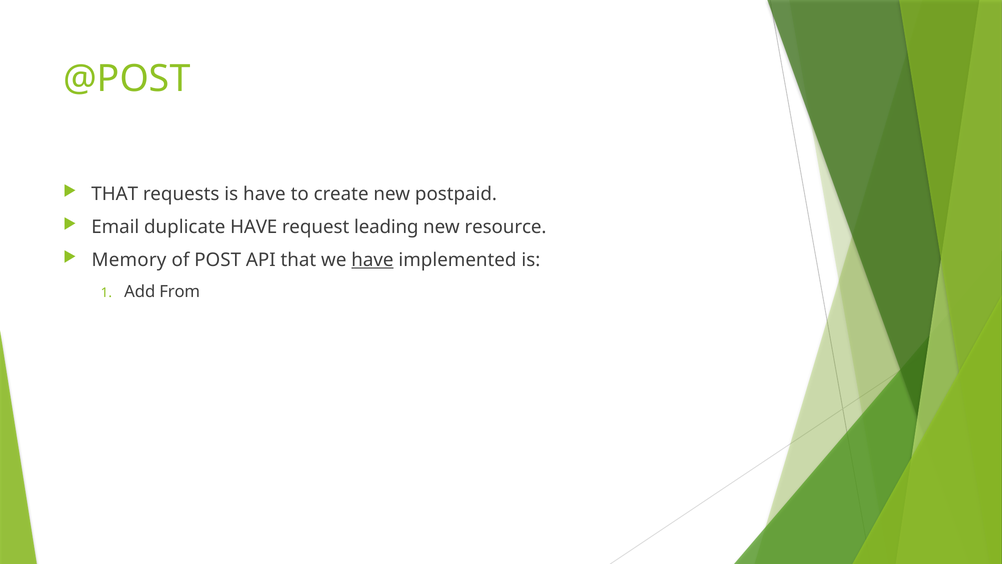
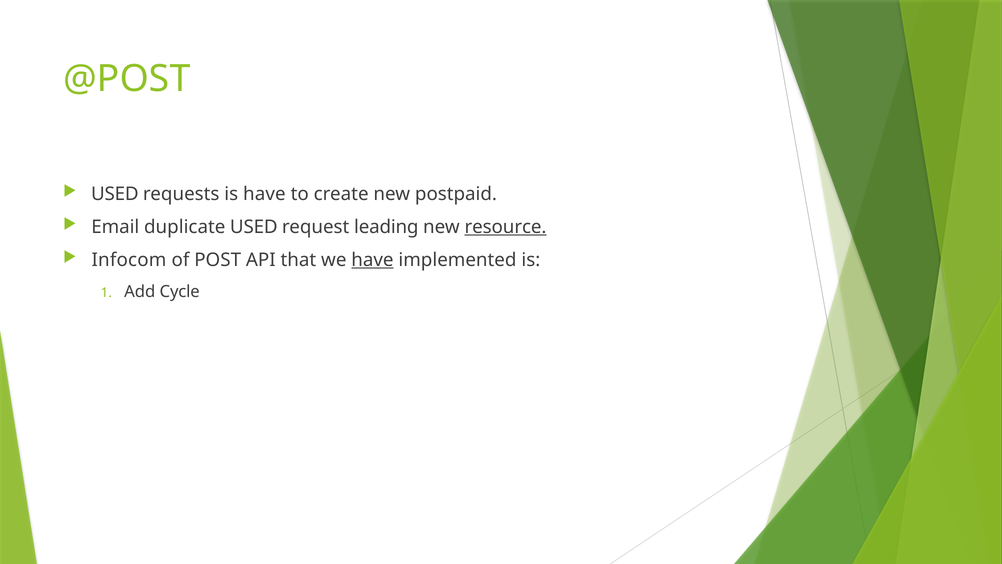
THAT at (115, 194): THAT -> USED
duplicate HAVE: HAVE -> USED
resource underline: none -> present
Memory: Memory -> Infocom
From: From -> Cycle
